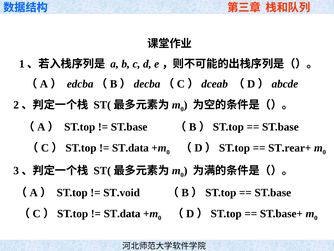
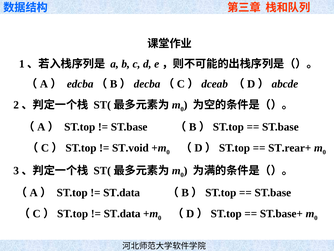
ST.data at (130, 148): ST.data -> ST.void
ST.void at (122, 192): ST.void -> ST.data
